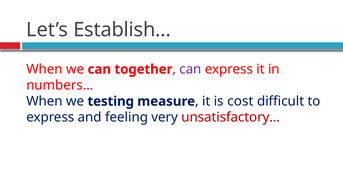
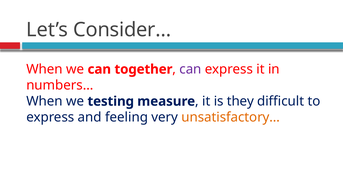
Establish…: Establish… -> Consider…
cost: cost -> they
unsatisfactory… colour: red -> orange
